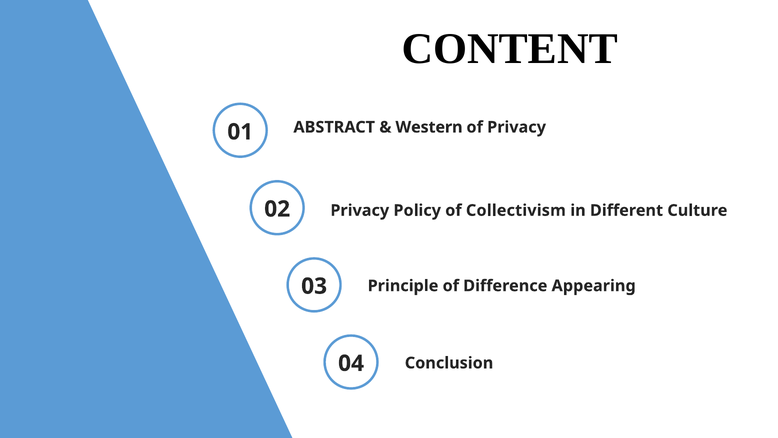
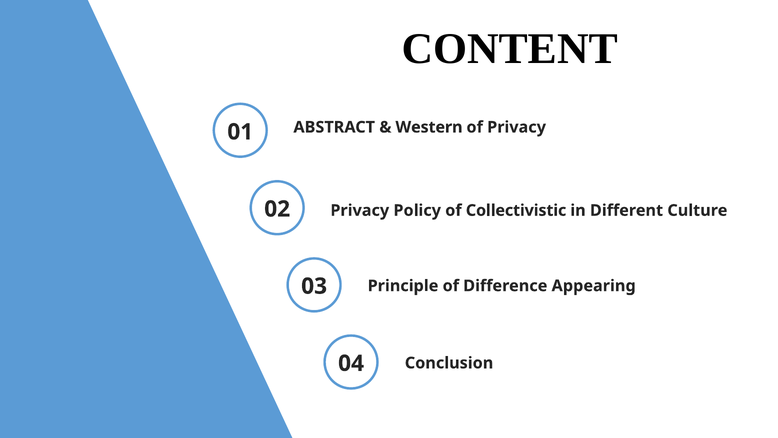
Collectivism: Collectivism -> Collectivistic
